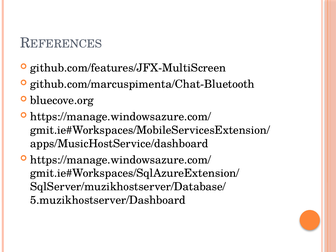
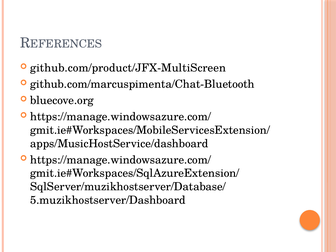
github.com/features/JFX-MultiScreen: github.com/features/JFX-MultiScreen -> github.com/product/JFX-MultiScreen
